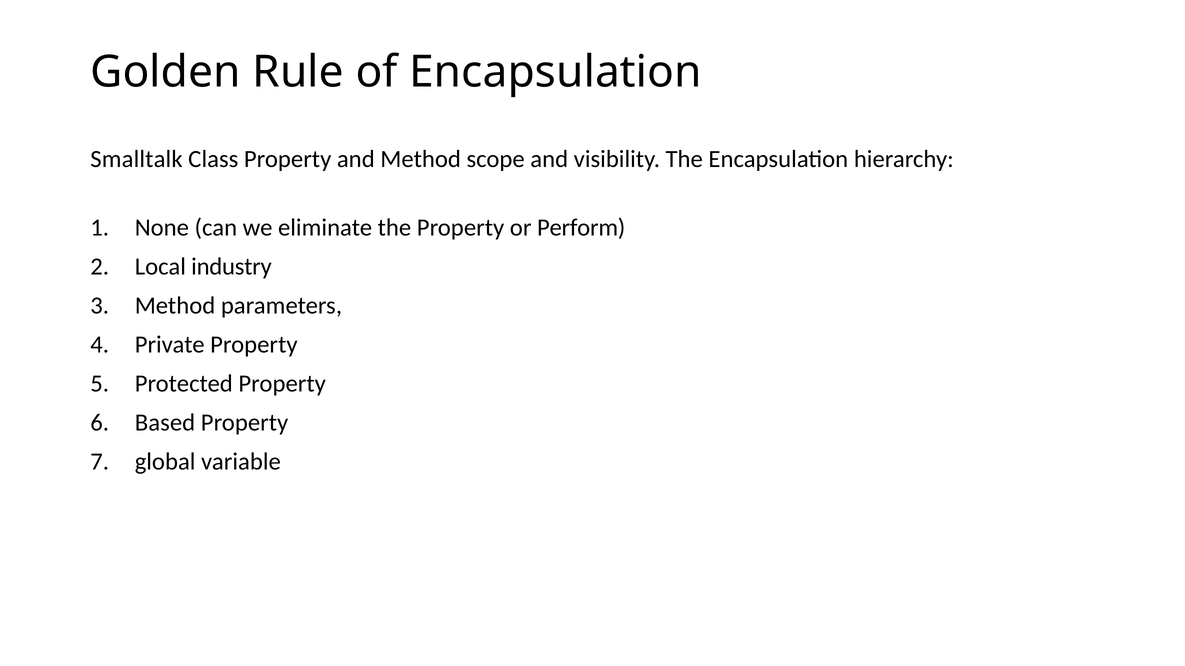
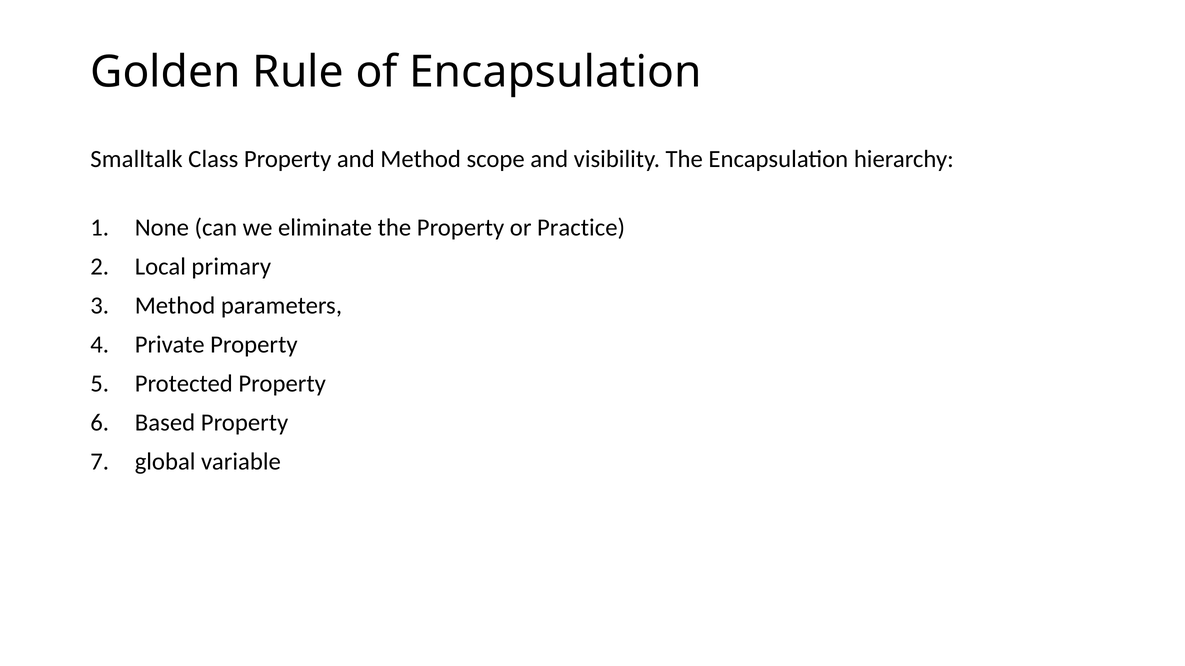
Perform: Perform -> Practice
industry: industry -> primary
